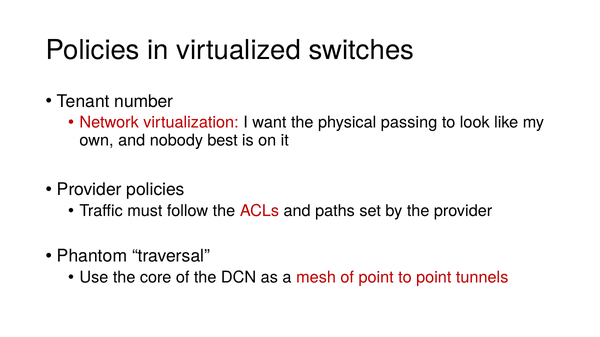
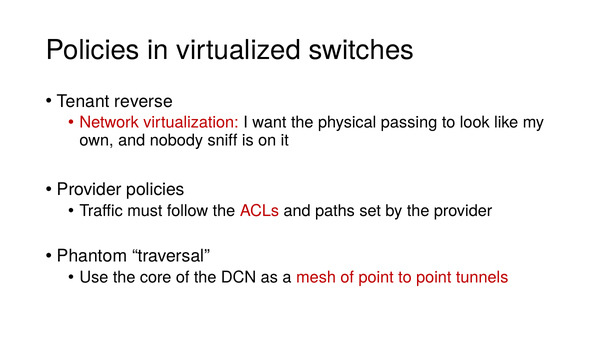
number: number -> reverse
best: best -> sniff
